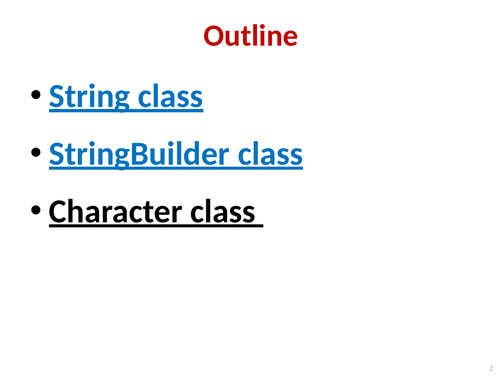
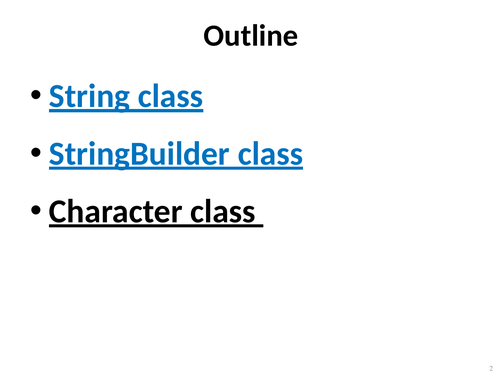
Outline colour: red -> black
